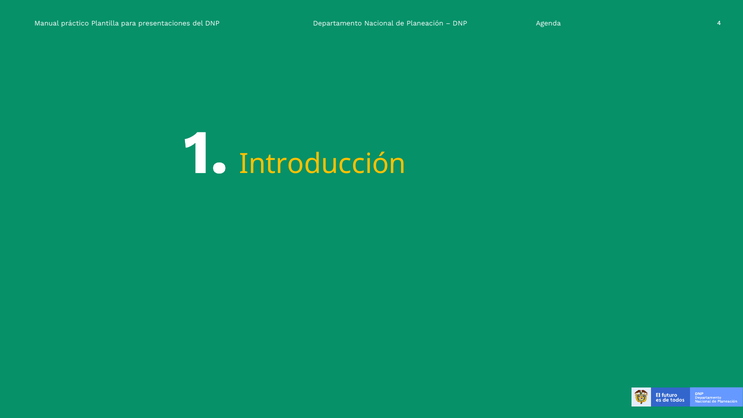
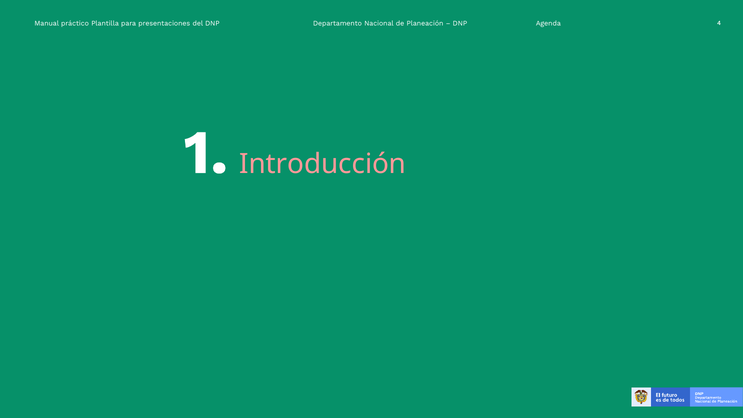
Introducción colour: yellow -> pink
